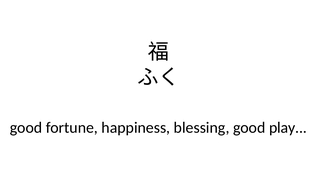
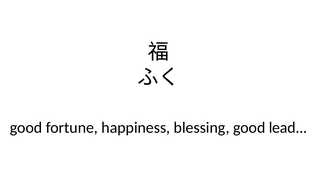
play: play -> lead
